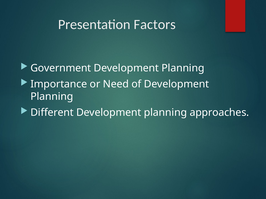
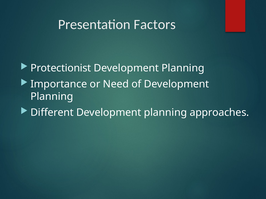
Government: Government -> Protectionist
